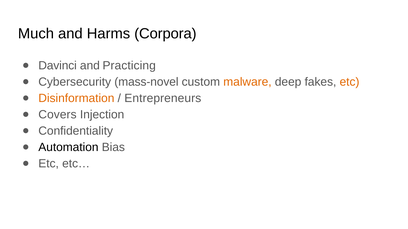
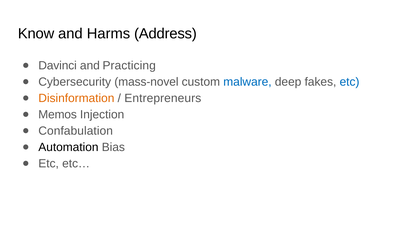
Much: Much -> Know
Corpora: Corpora -> Address
malware colour: orange -> blue
etc at (350, 82) colour: orange -> blue
Covers: Covers -> Memos
Confidentiality: Confidentiality -> Confabulation
